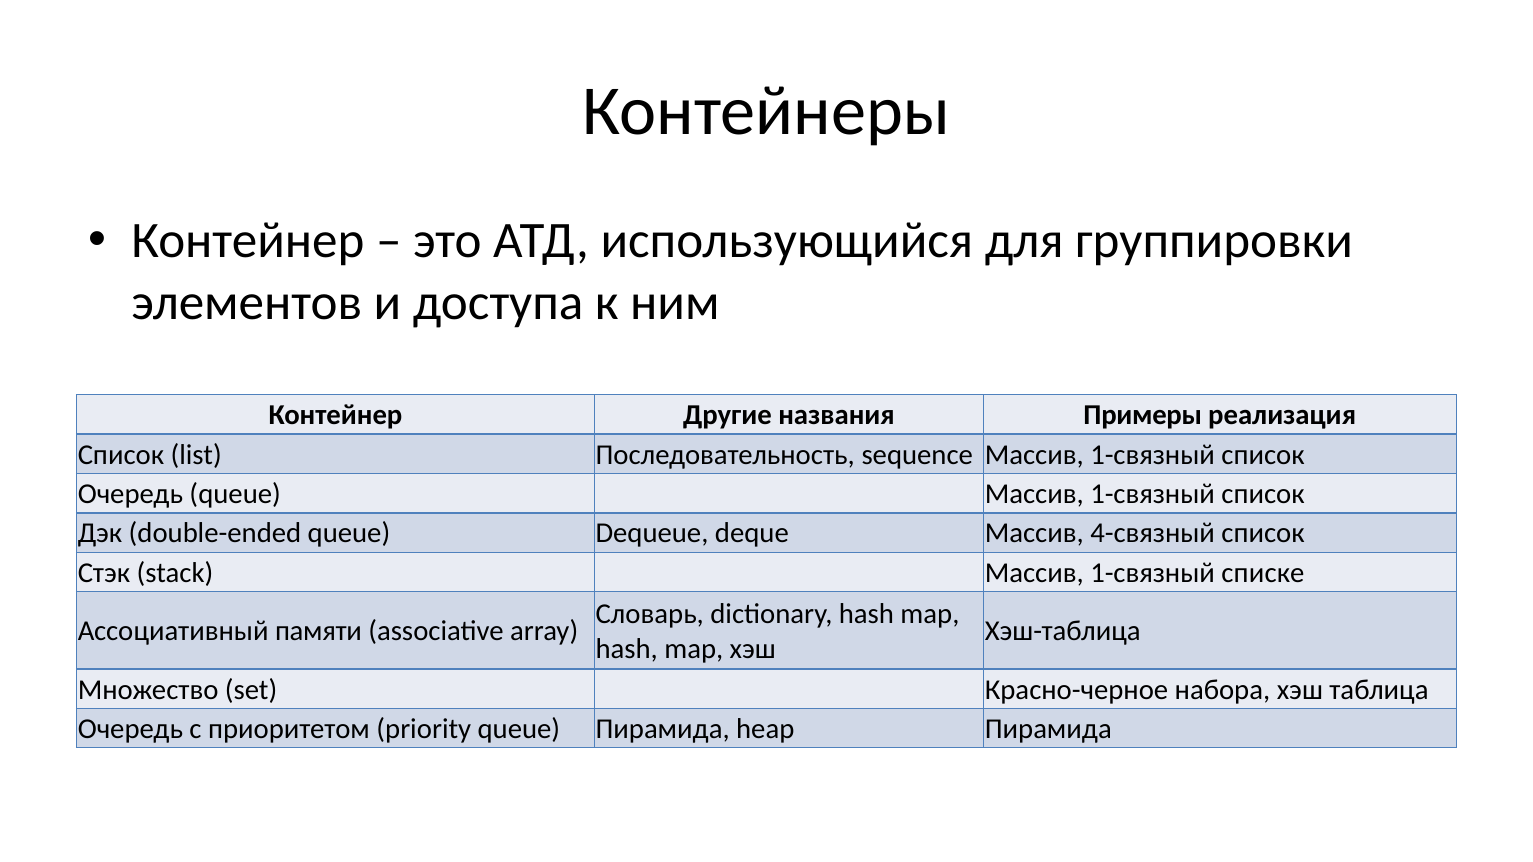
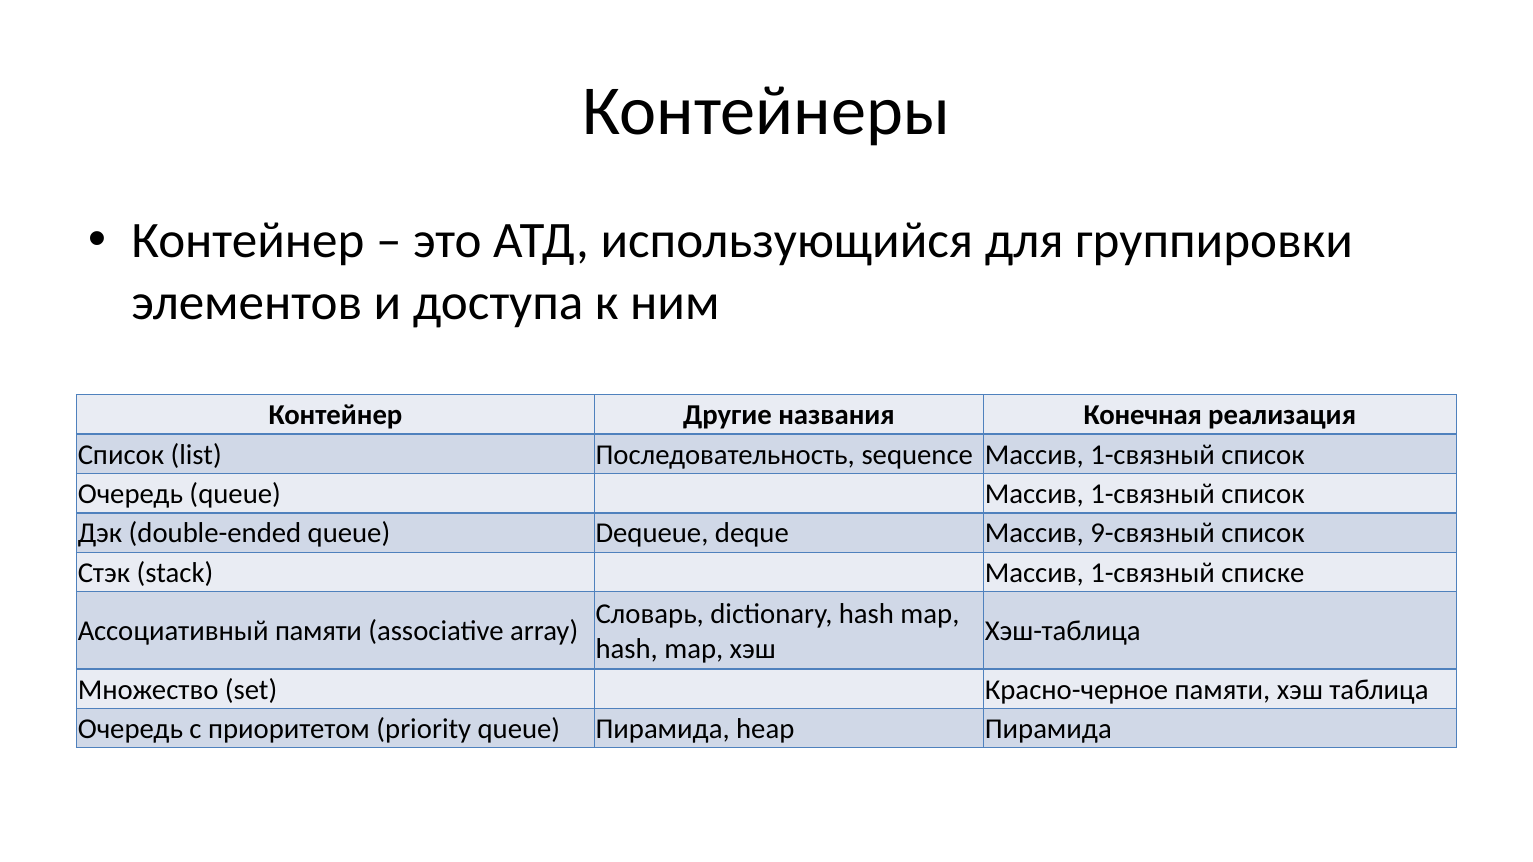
Примеры: Примеры -> Конечная
4-связный: 4-связный -> 9-связный
Красно-черное набора: набора -> памяти
